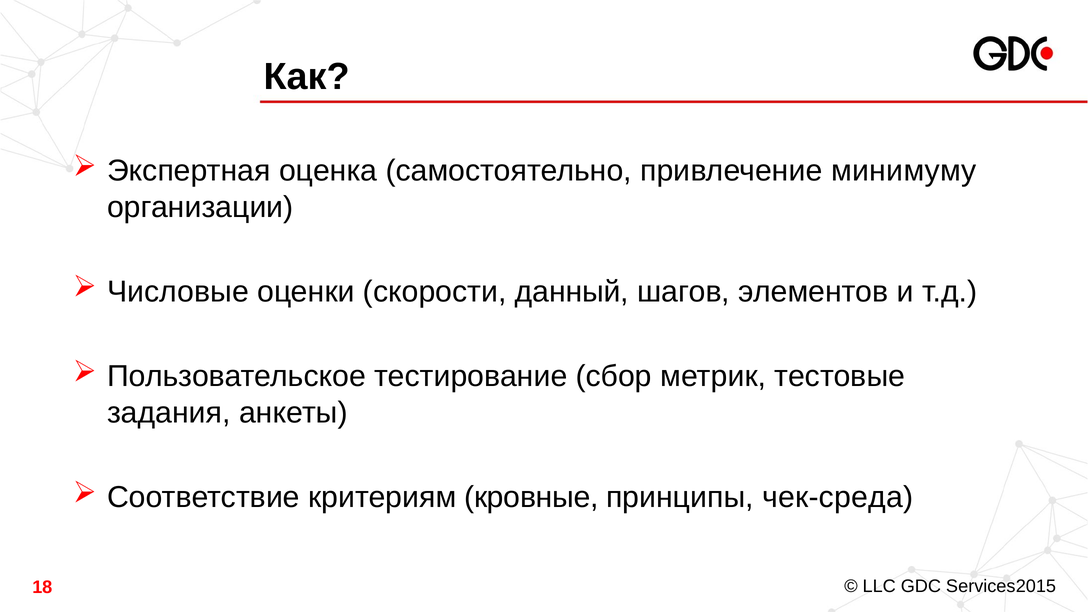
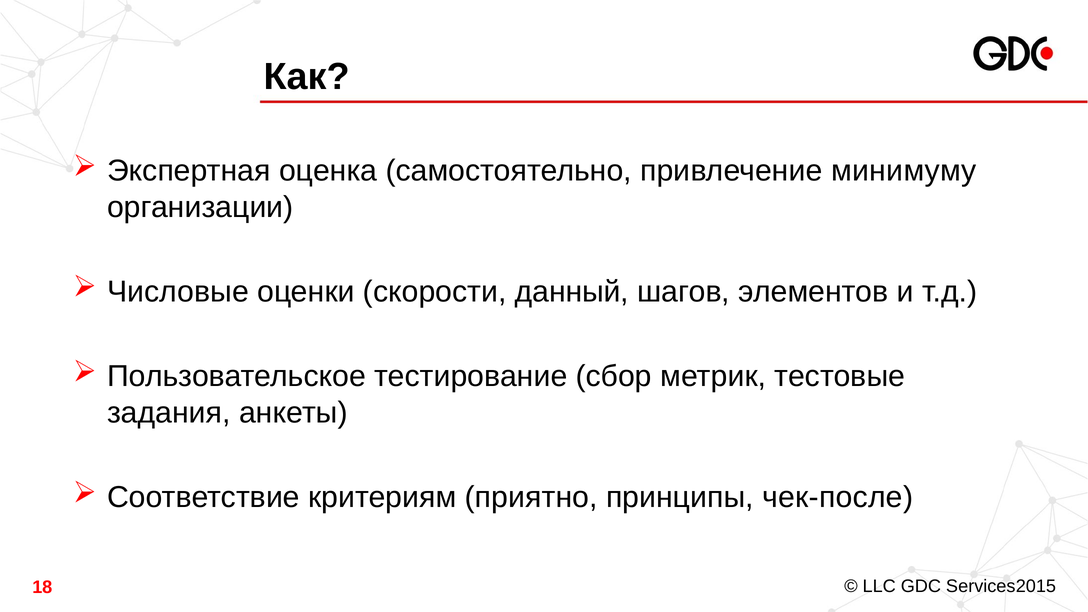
кровные: кровные -> приятно
чек-среда: чек-среда -> чек-после
